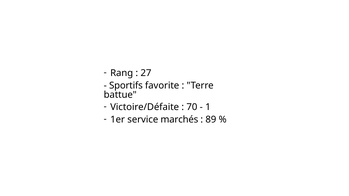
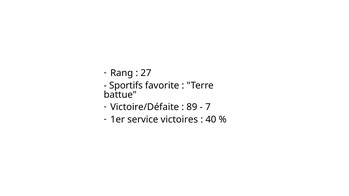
70: 70 -> 89
1: 1 -> 7
marchés: marchés -> victoires
89: 89 -> 40
